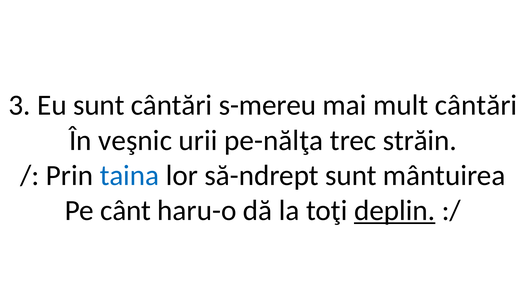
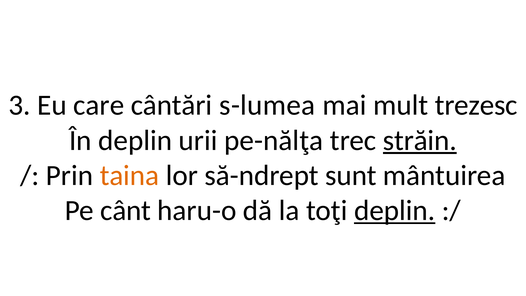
Eu sunt: sunt -> care
s-mereu: s-mereu -> s-lumea
mult cântări: cântări -> trezesc
În veşnic: veşnic -> deplin
străin underline: none -> present
taina colour: blue -> orange
